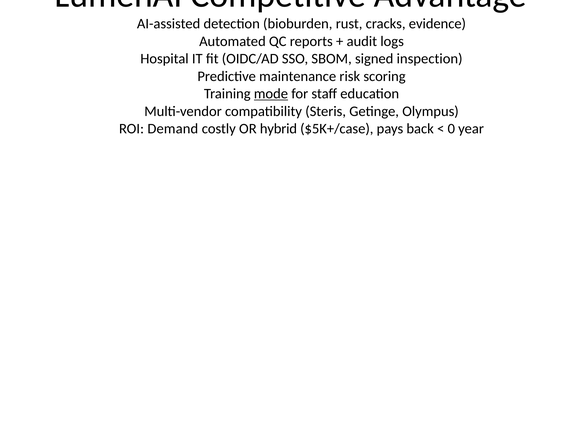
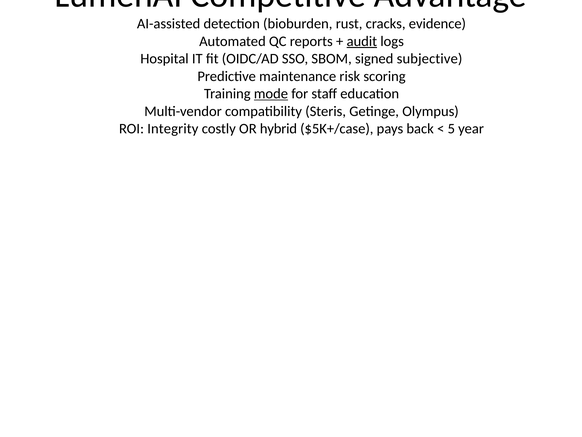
audit underline: none -> present
inspection: inspection -> subjective
Demand: Demand -> Integrity
0: 0 -> 5
